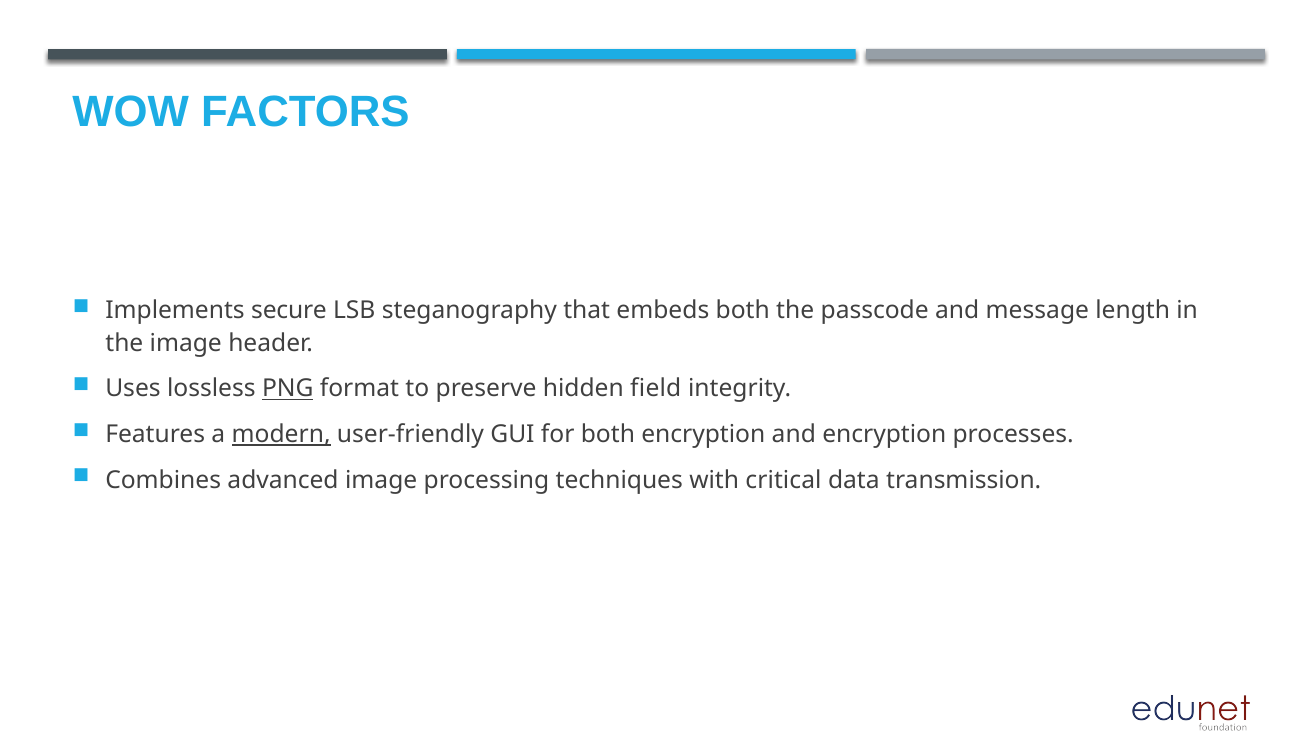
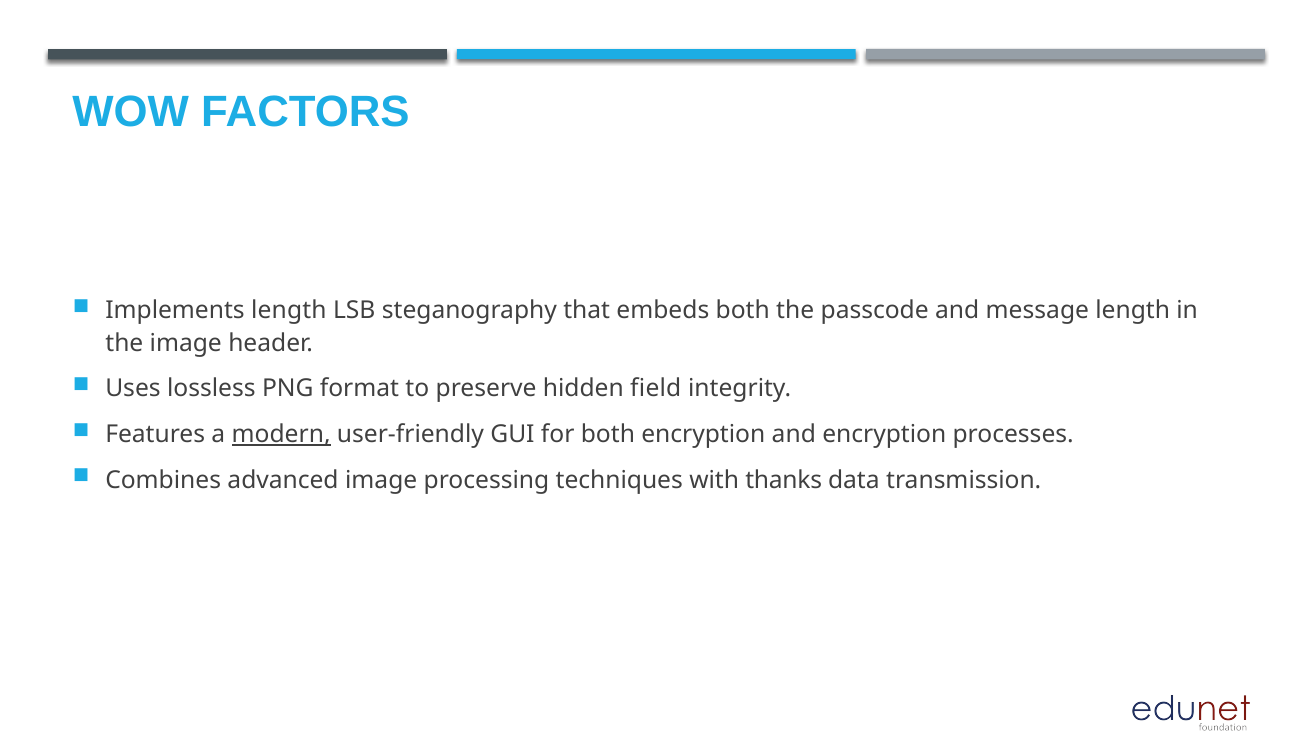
Implements secure: secure -> length
PNG underline: present -> none
critical: critical -> thanks
